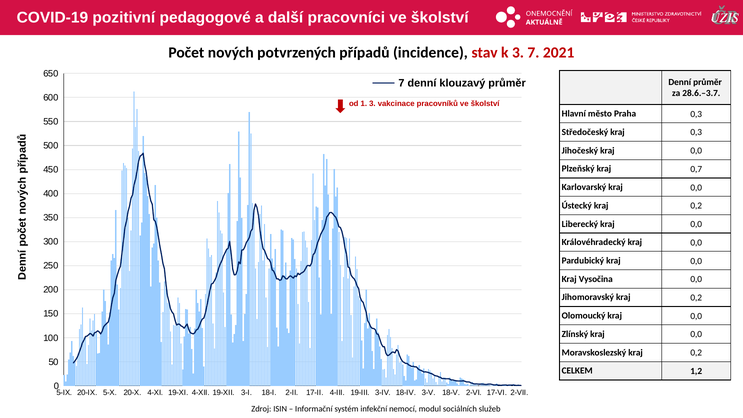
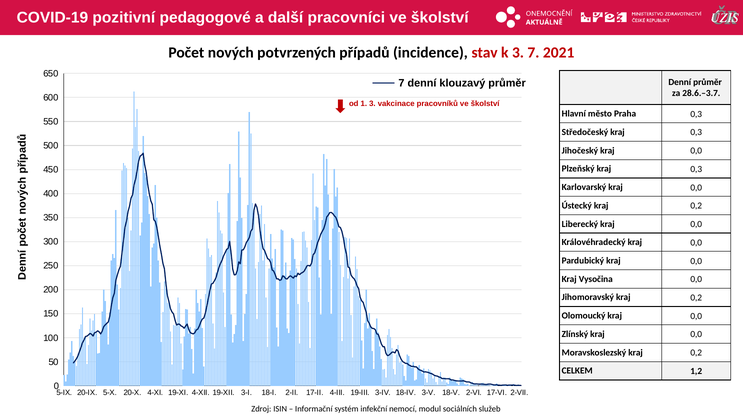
Plzeňský kraj 0,7: 0,7 -> 0,3
